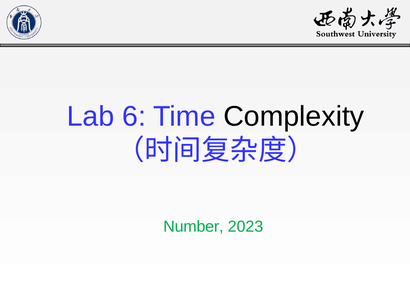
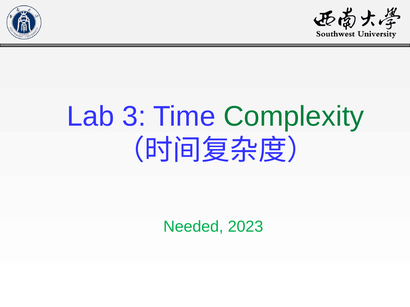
6: 6 -> 3
Complexity colour: black -> green
Number: Number -> Needed
